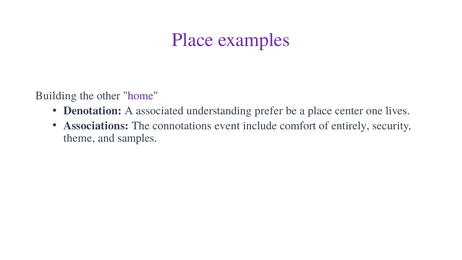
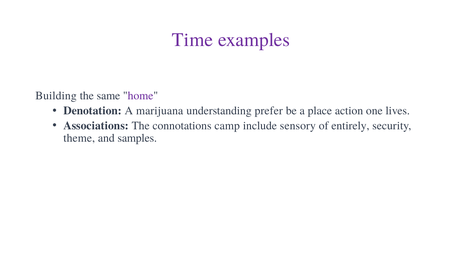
Place at (193, 40): Place -> Time
other: other -> same
associated: associated -> marijuana
center: center -> action
event: event -> camp
comfort: comfort -> sensory
